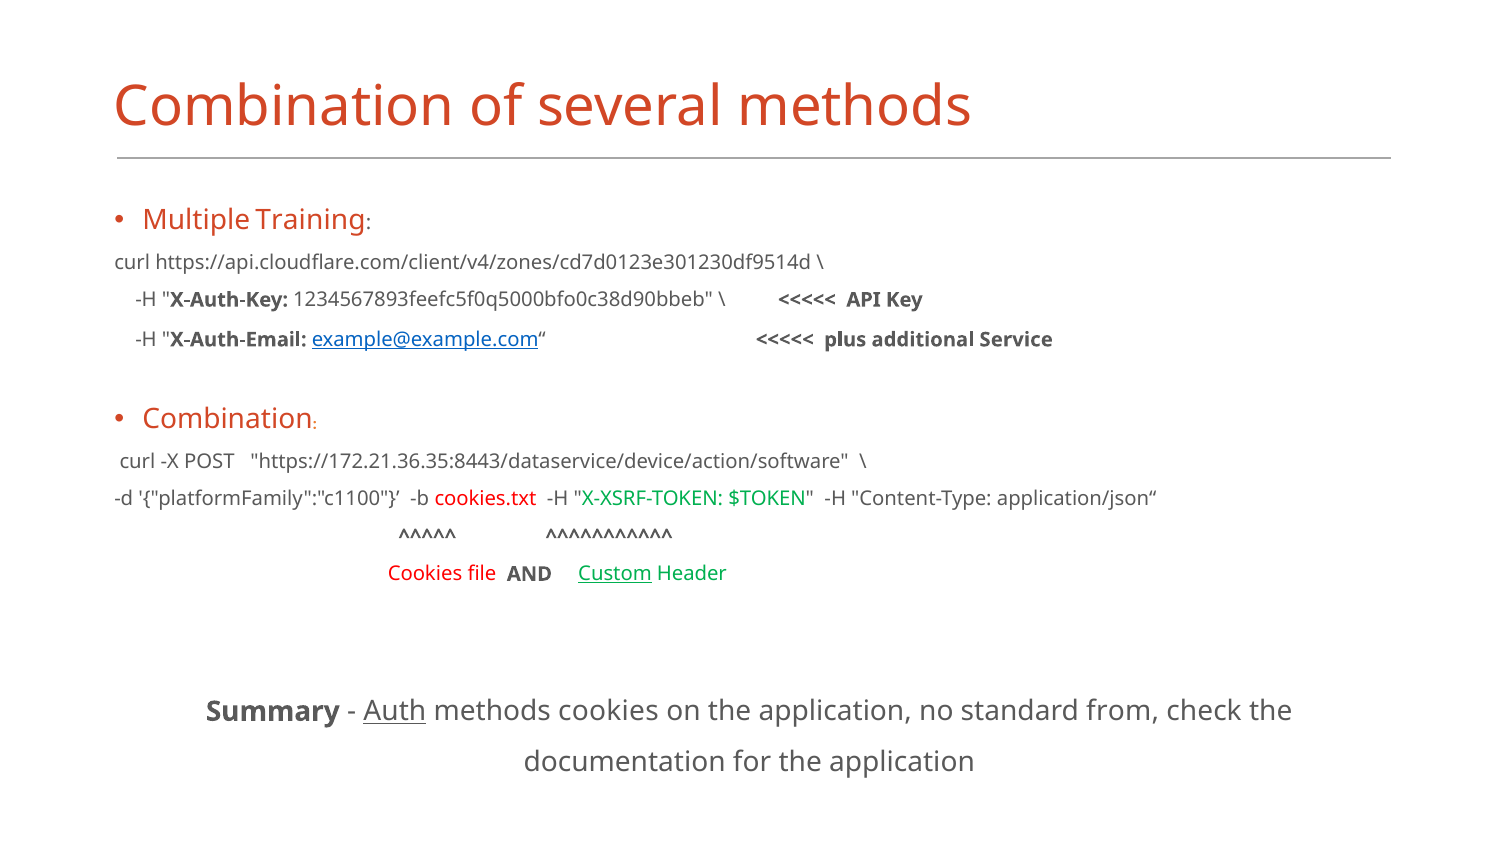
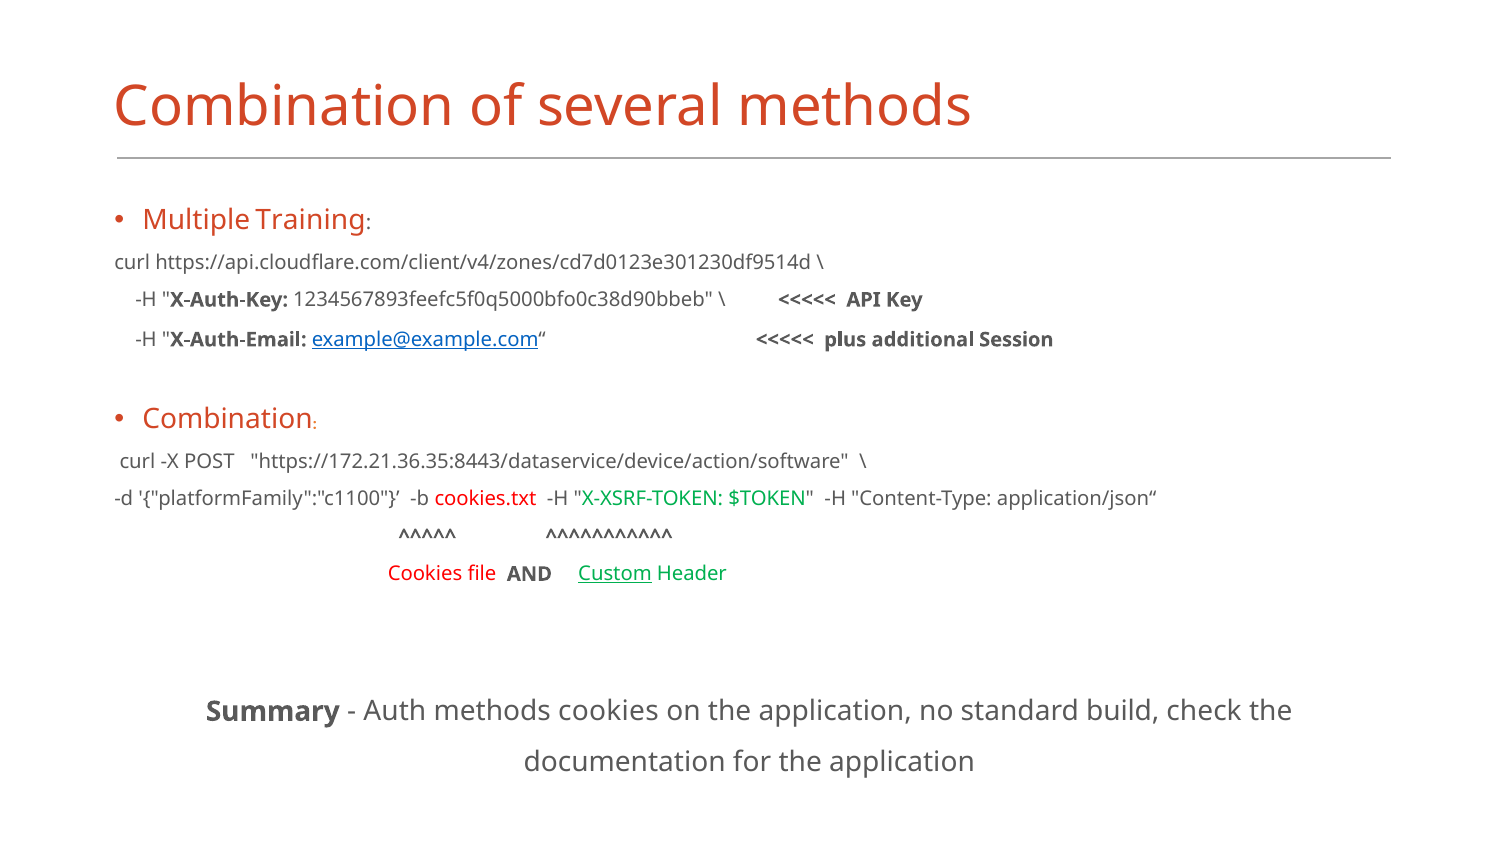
Service: Service -> Session
Auth underline: present -> none
from: from -> build
